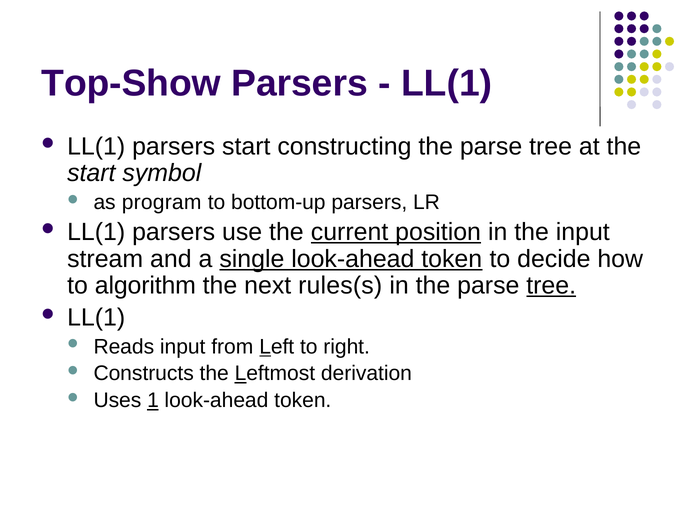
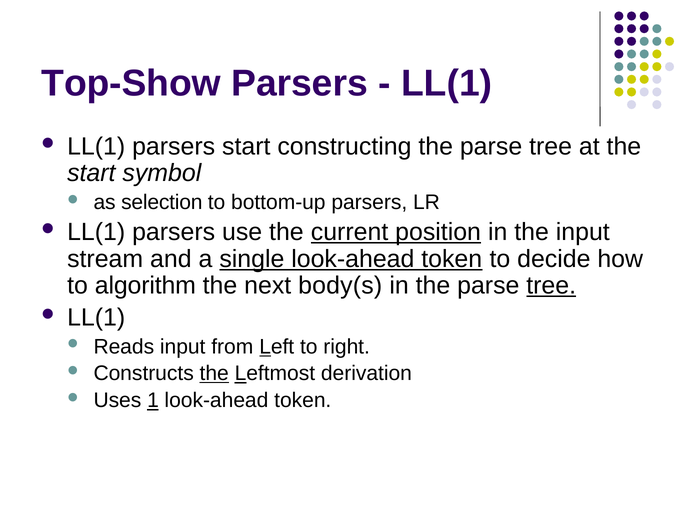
program: program -> selection
rules(s: rules(s -> body(s
the at (214, 373) underline: none -> present
